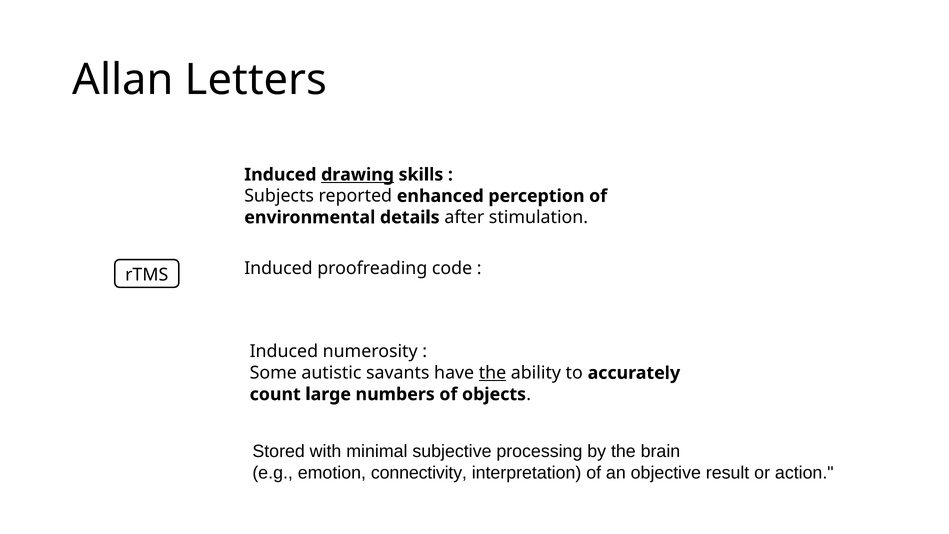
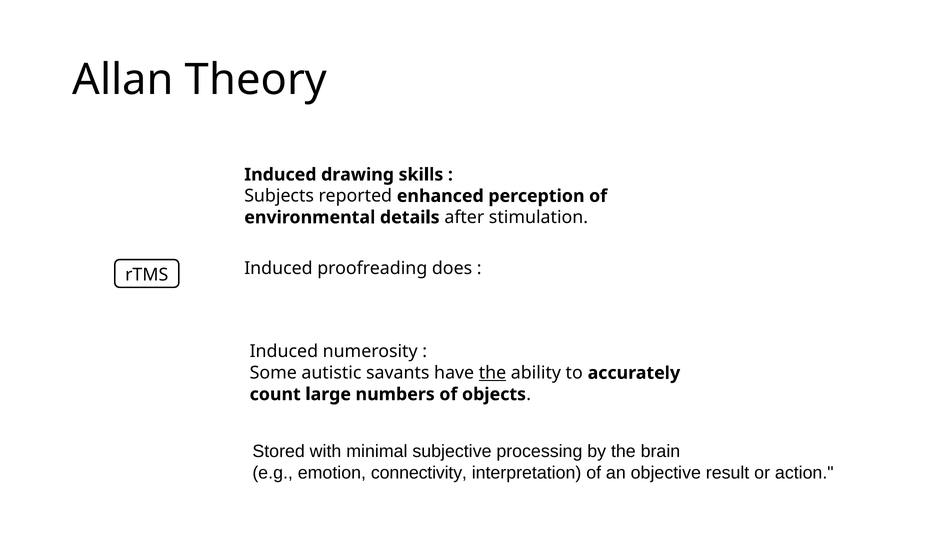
Letters: Letters -> Theory
drawing underline: present -> none
code: code -> does
